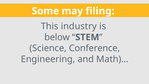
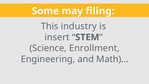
below: below -> insert
Conference: Conference -> Enrollment
